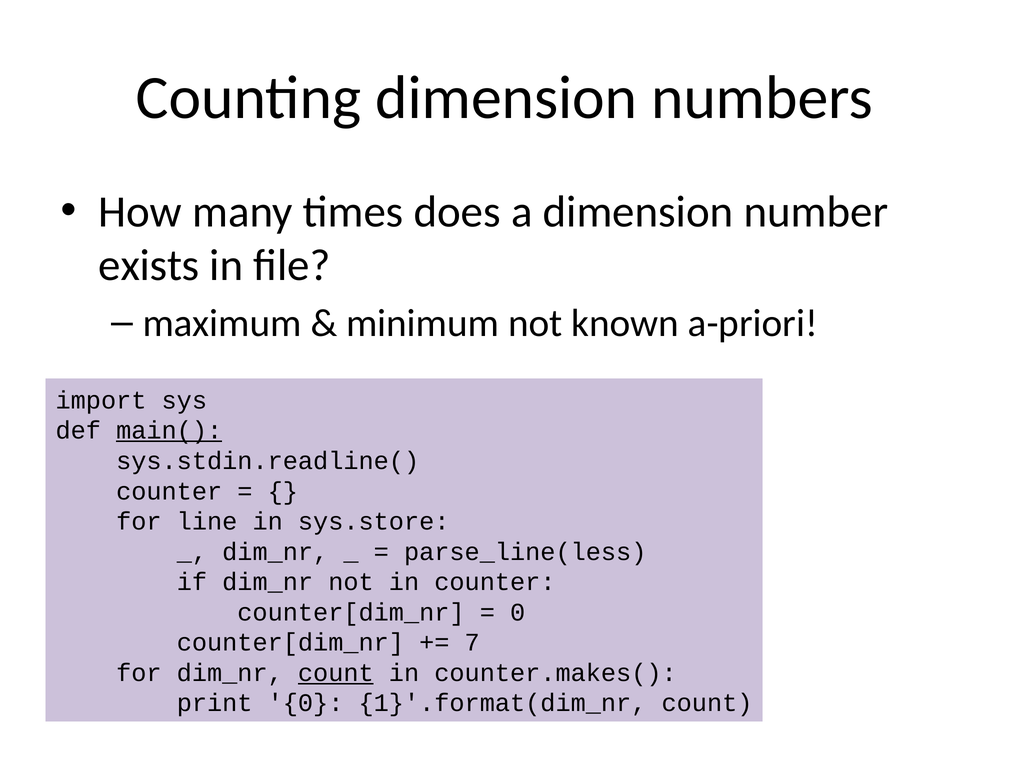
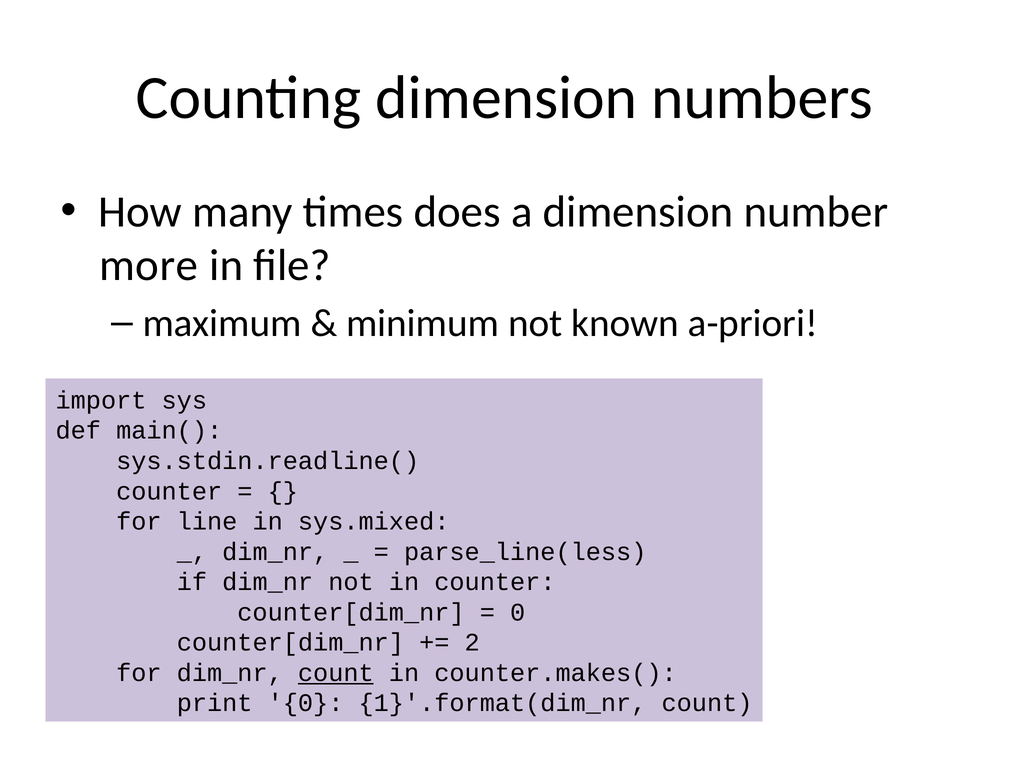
exists: exists -> more
main( underline: present -> none
sys.store: sys.store -> sys.mixed
7: 7 -> 2
